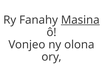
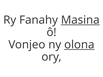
olona underline: none -> present
